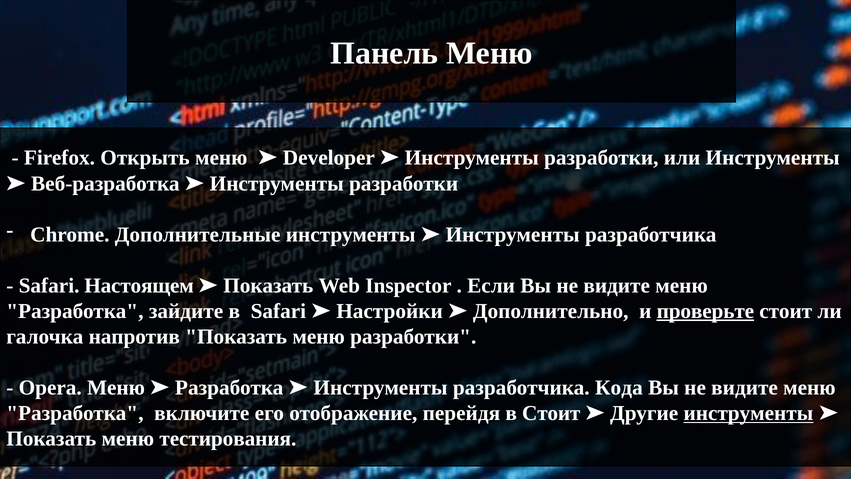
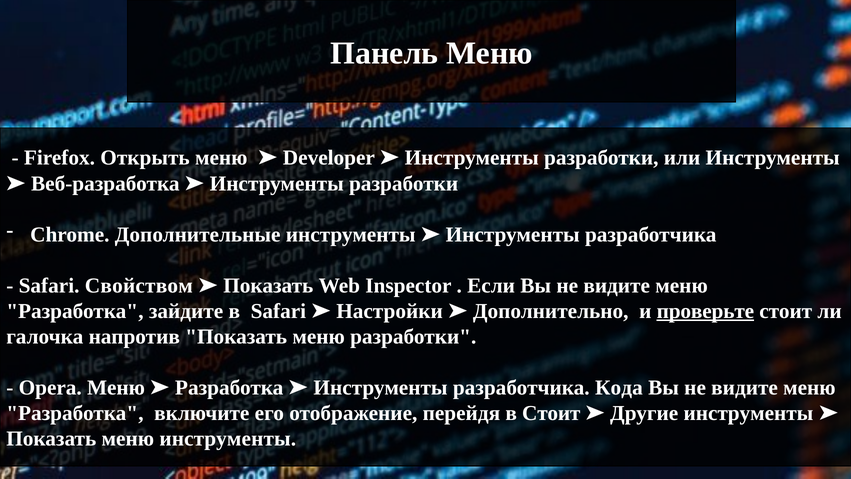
Настоящем: Настоящем -> Свойством
инструменты at (748, 413) underline: present -> none
меню тестирования: тестирования -> инструменты
